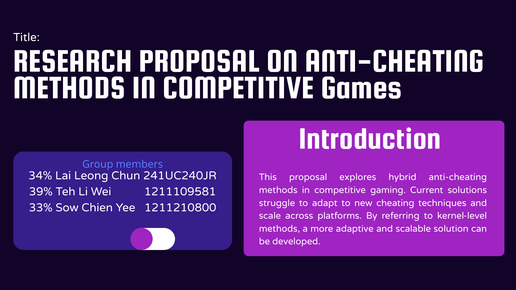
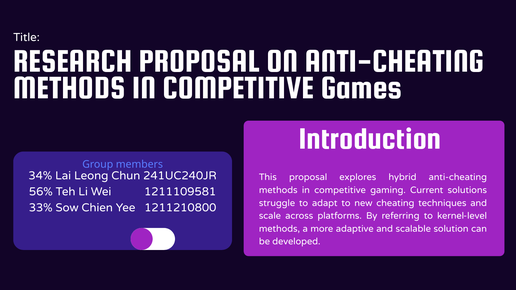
39%: 39% -> 56%
